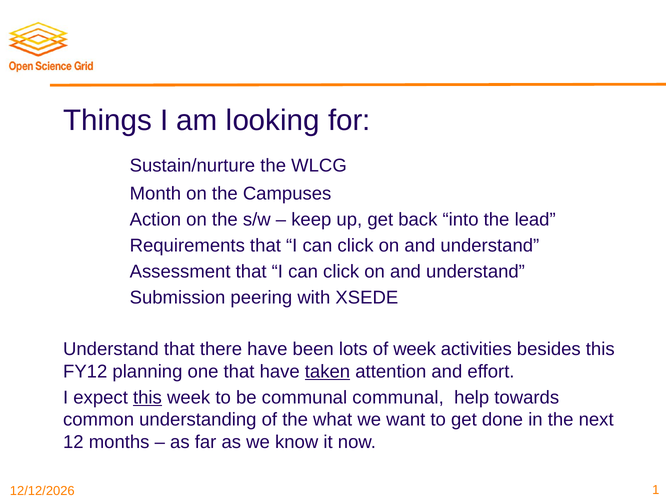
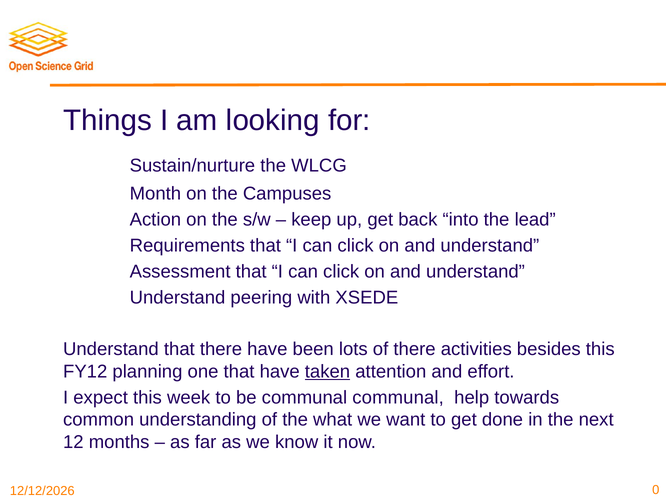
Submission at (178, 297): Submission -> Understand
of week: week -> there
this at (147, 397) underline: present -> none
1: 1 -> 0
